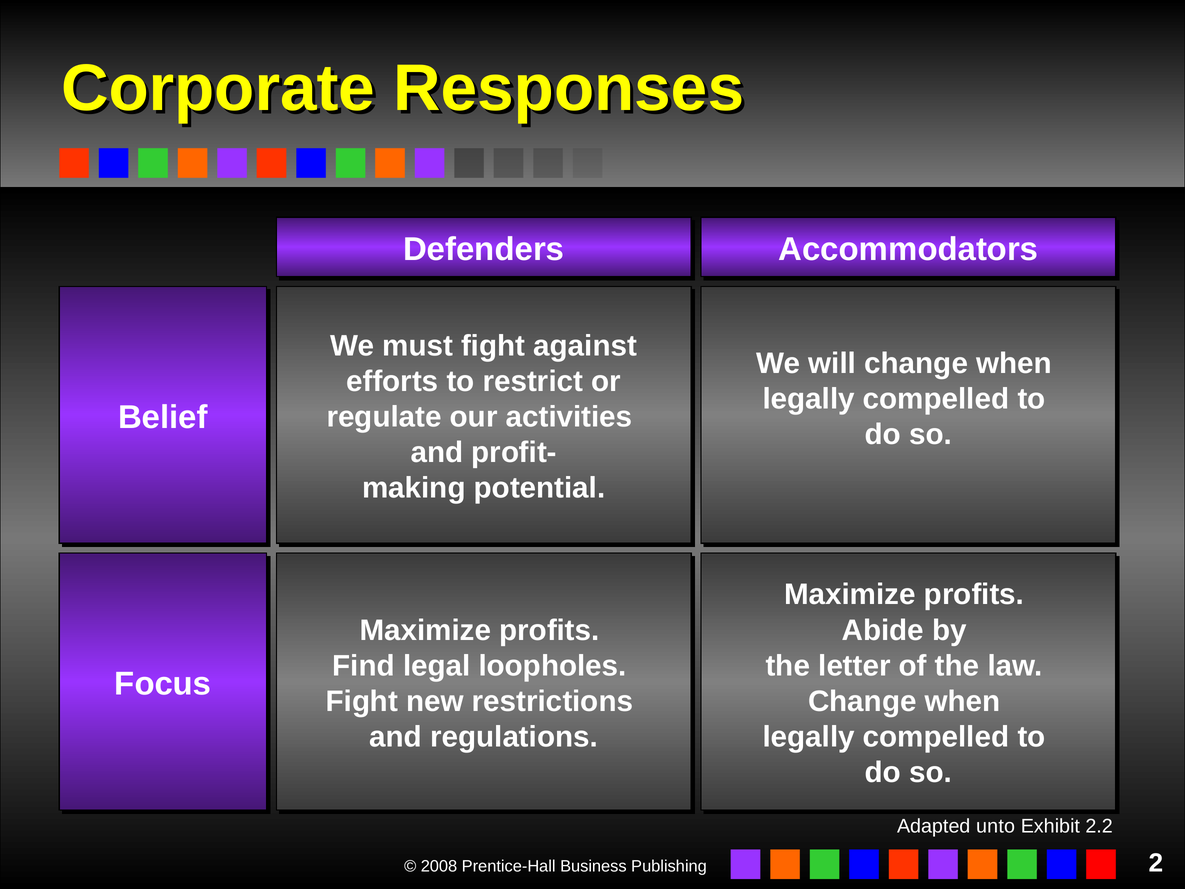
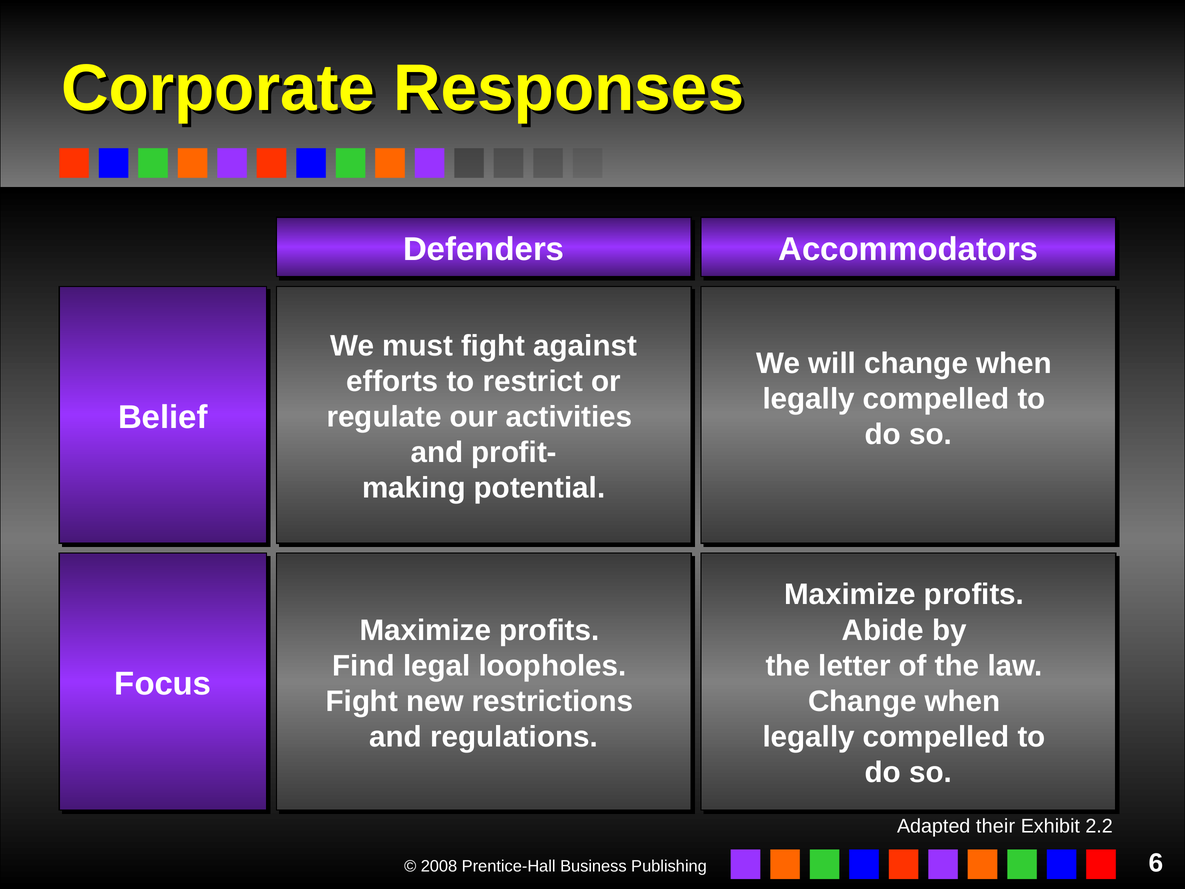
unto: unto -> their
2: 2 -> 6
